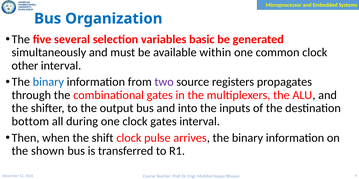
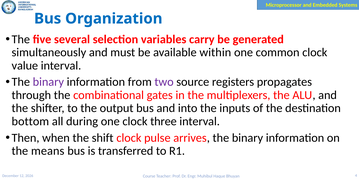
basic: basic -> carry
other: other -> value
binary at (48, 82) colour: blue -> purple
clock gates: gates -> three
shown: shown -> means
